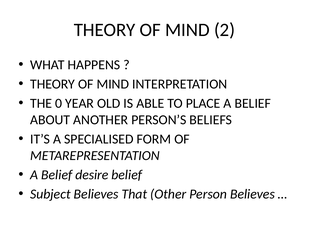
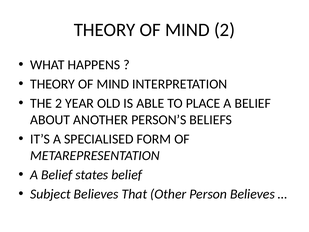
THE 0: 0 -> 2
desire: desire -> states
